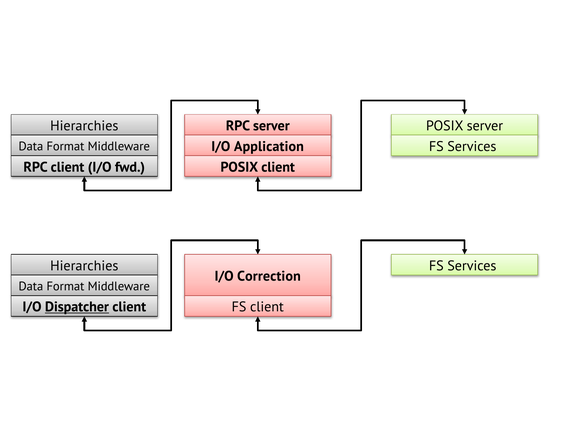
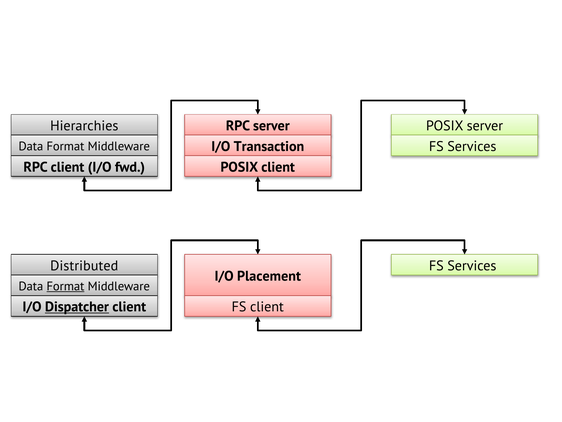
Application: Application -> Transaction
Hierarchies at (84, 265): Hierarchies -> Distributed
Correction: Correction -> Placement
Format at (65, 286) underline: none -> present
